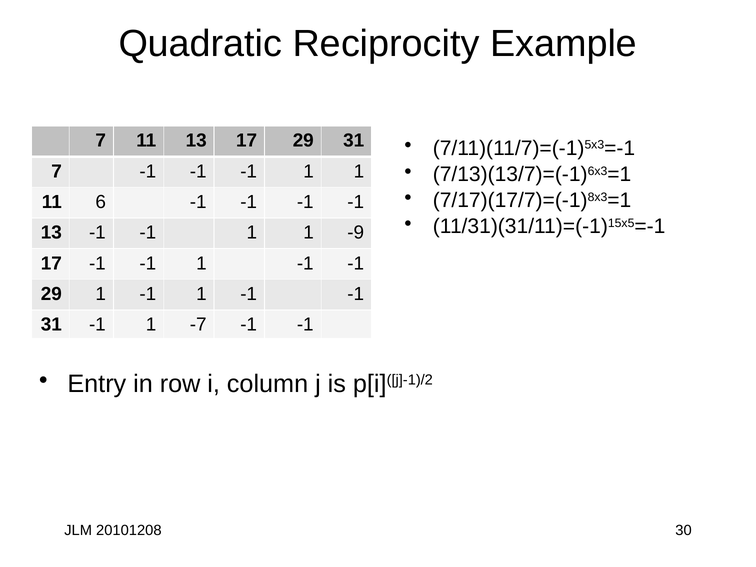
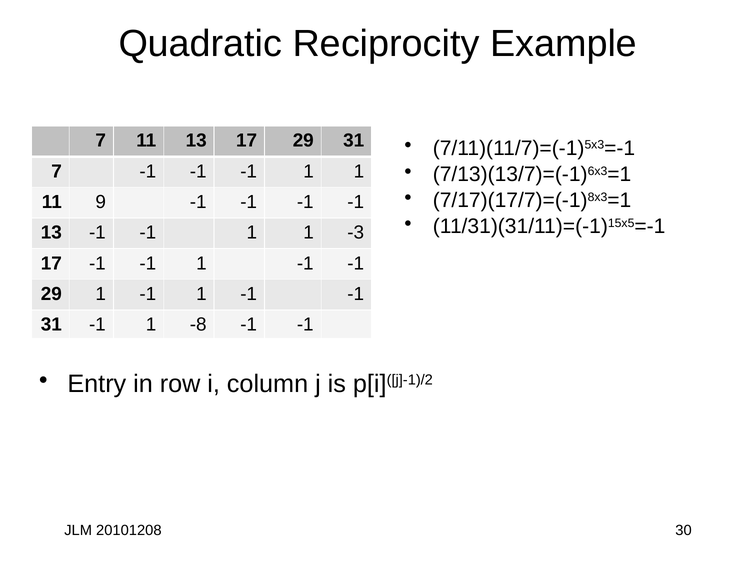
6: 6 -> 9
-9: -9 -> -3
-7: -7 -> -8
